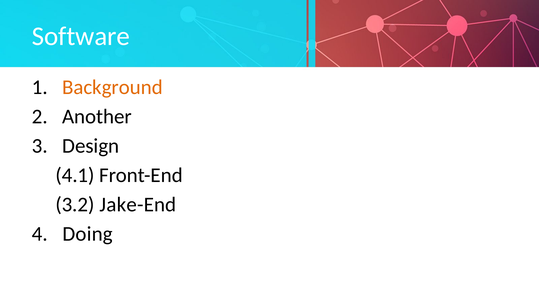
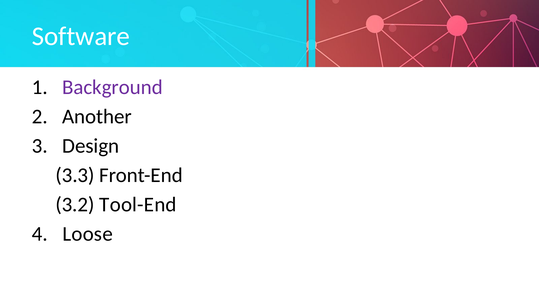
Background colour: orange -> purple
4.1: 4.1 -> 3.3
Jake-End: Jake-End -> Tool-End
Doing: Doing -> Loose
